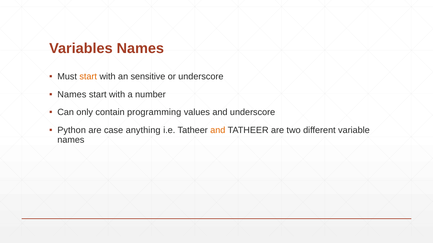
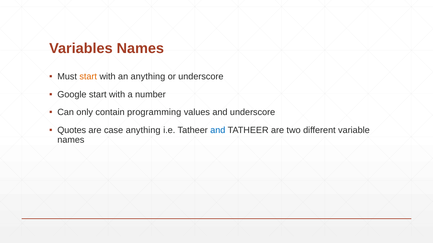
an sensitive: sensitive -> anything
Names at (72, 95): Names -> Google
Python: Python -> Quotes
and at (218, 130) colour: orange -> blue
